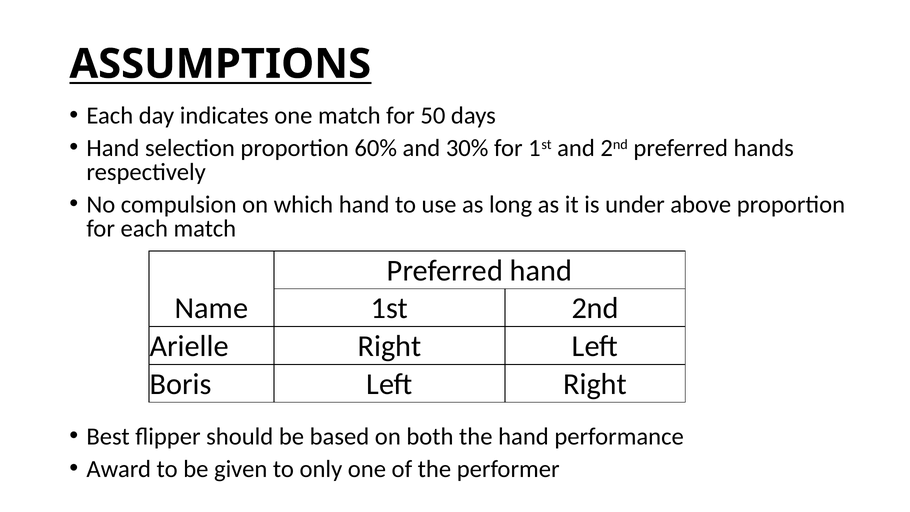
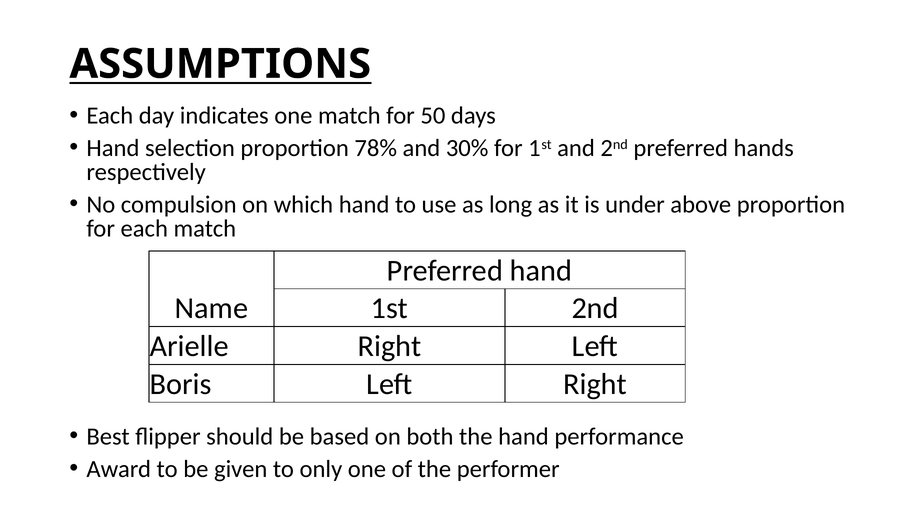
60%: 60% -> 78%
